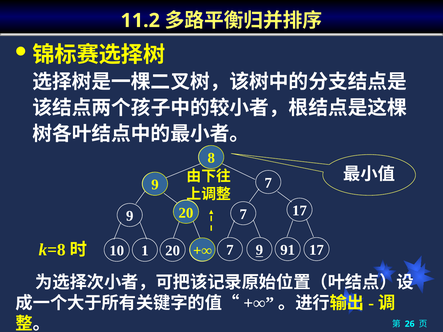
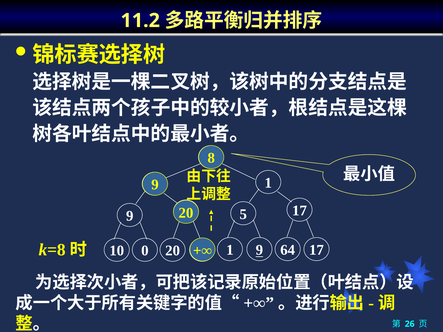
7 at (268, 183): 7 -> 1
7 at (243, 214): 7 -> 5
1: 1 -> 0
7 at (230, 250): 7 -> 1
91: 91 -> 64
